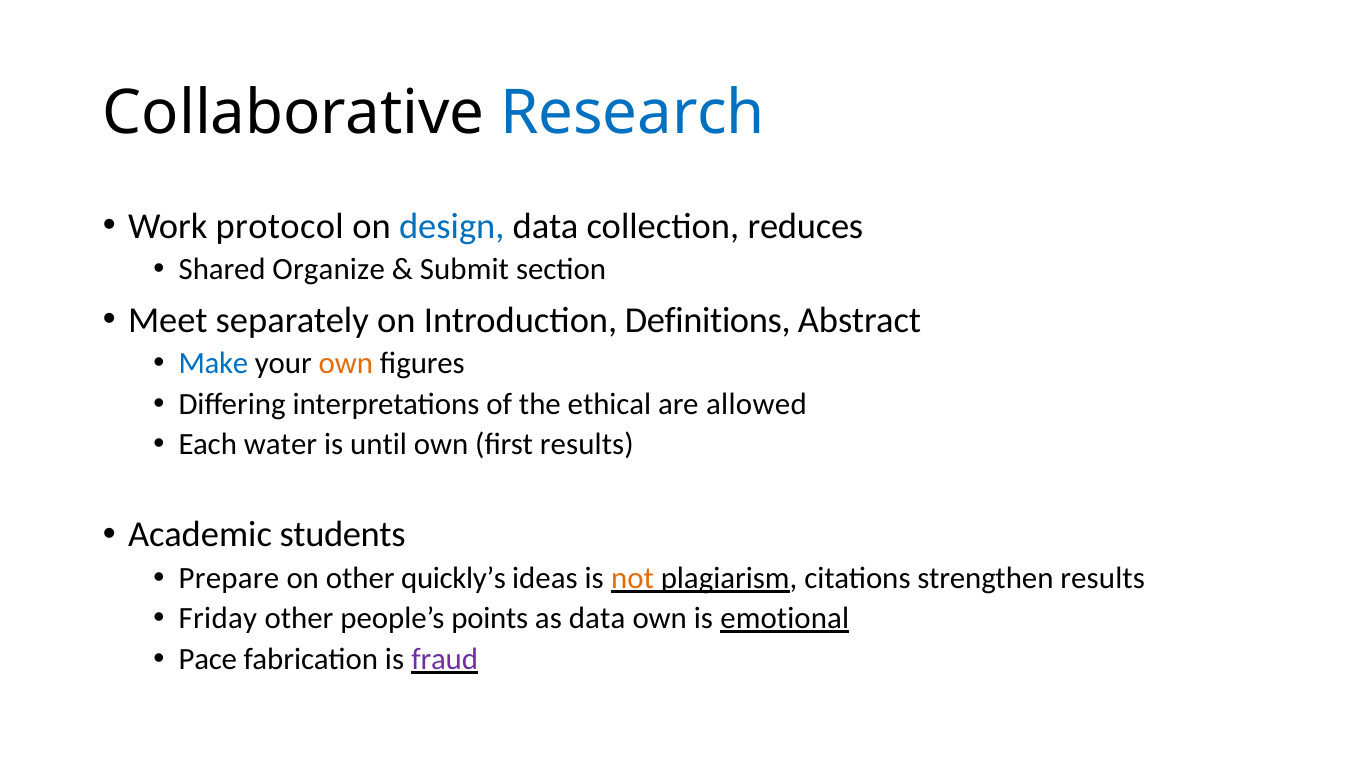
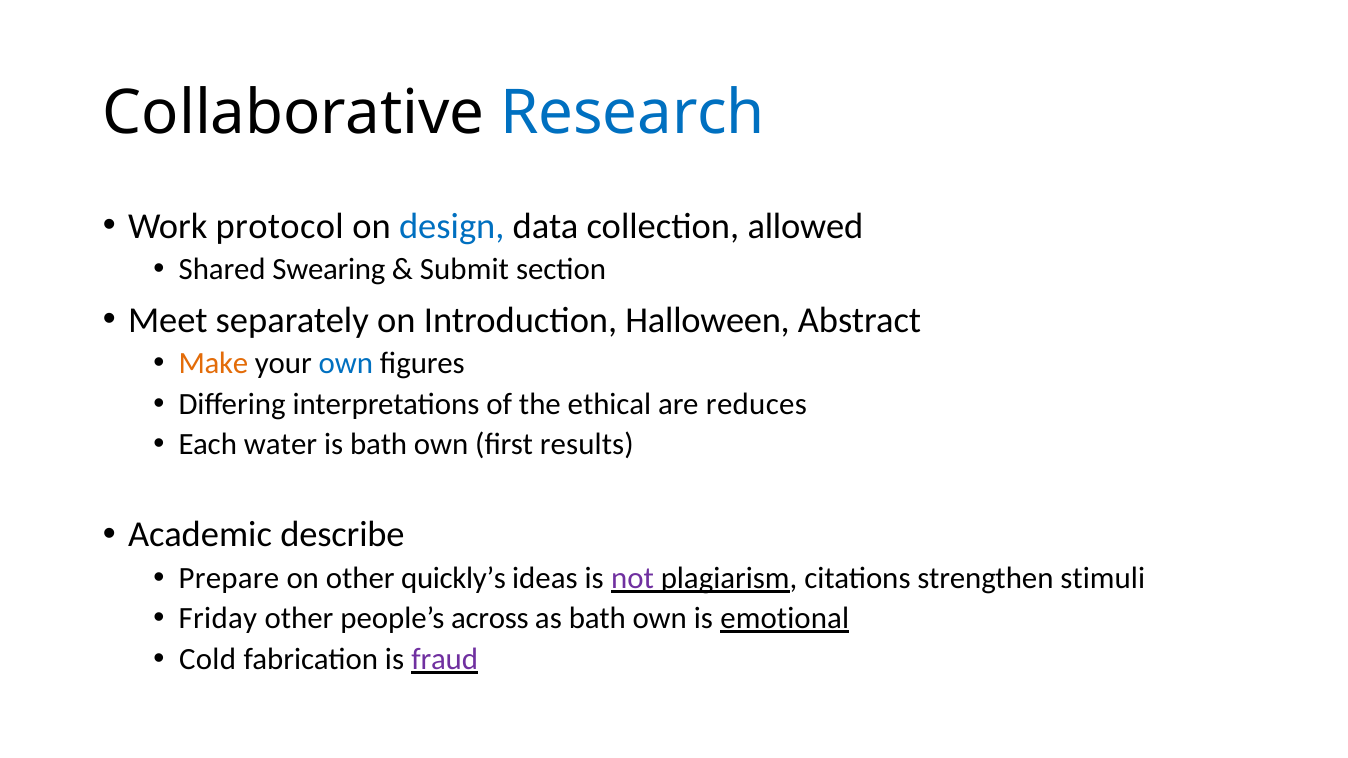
reduces: reduces -> allowed
Organize: Organize -> Swearing
Definitions: Definitions -> Halloween
Make colour: blue -> orange
own at (346, 364) colour: orange -> blue
allowed: allowed -> reduces
is until: until -> bath
students: students -> describe
not colour: orange -> purple
strengthen results: results -> stimuli
points: points -> across
as data: data -> bath
Pace: Pace -> Cold
